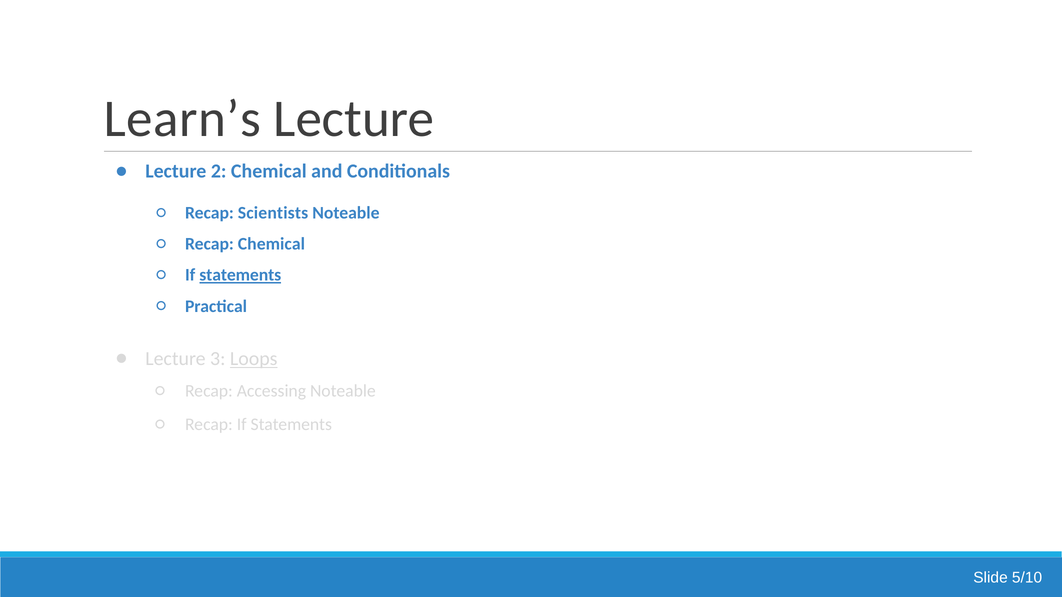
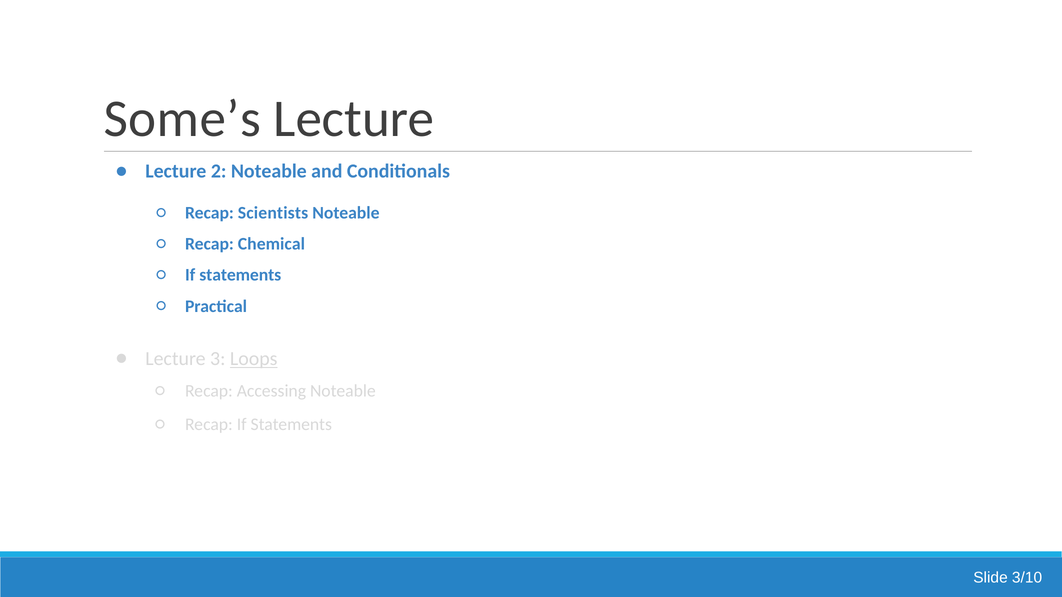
Learn’s: Learn’s -> Some’s
2 Chemical: Chemical -> Noteable
statements at (240, 275) underline: present -> none
5/10: 5/10 -> 3/10
